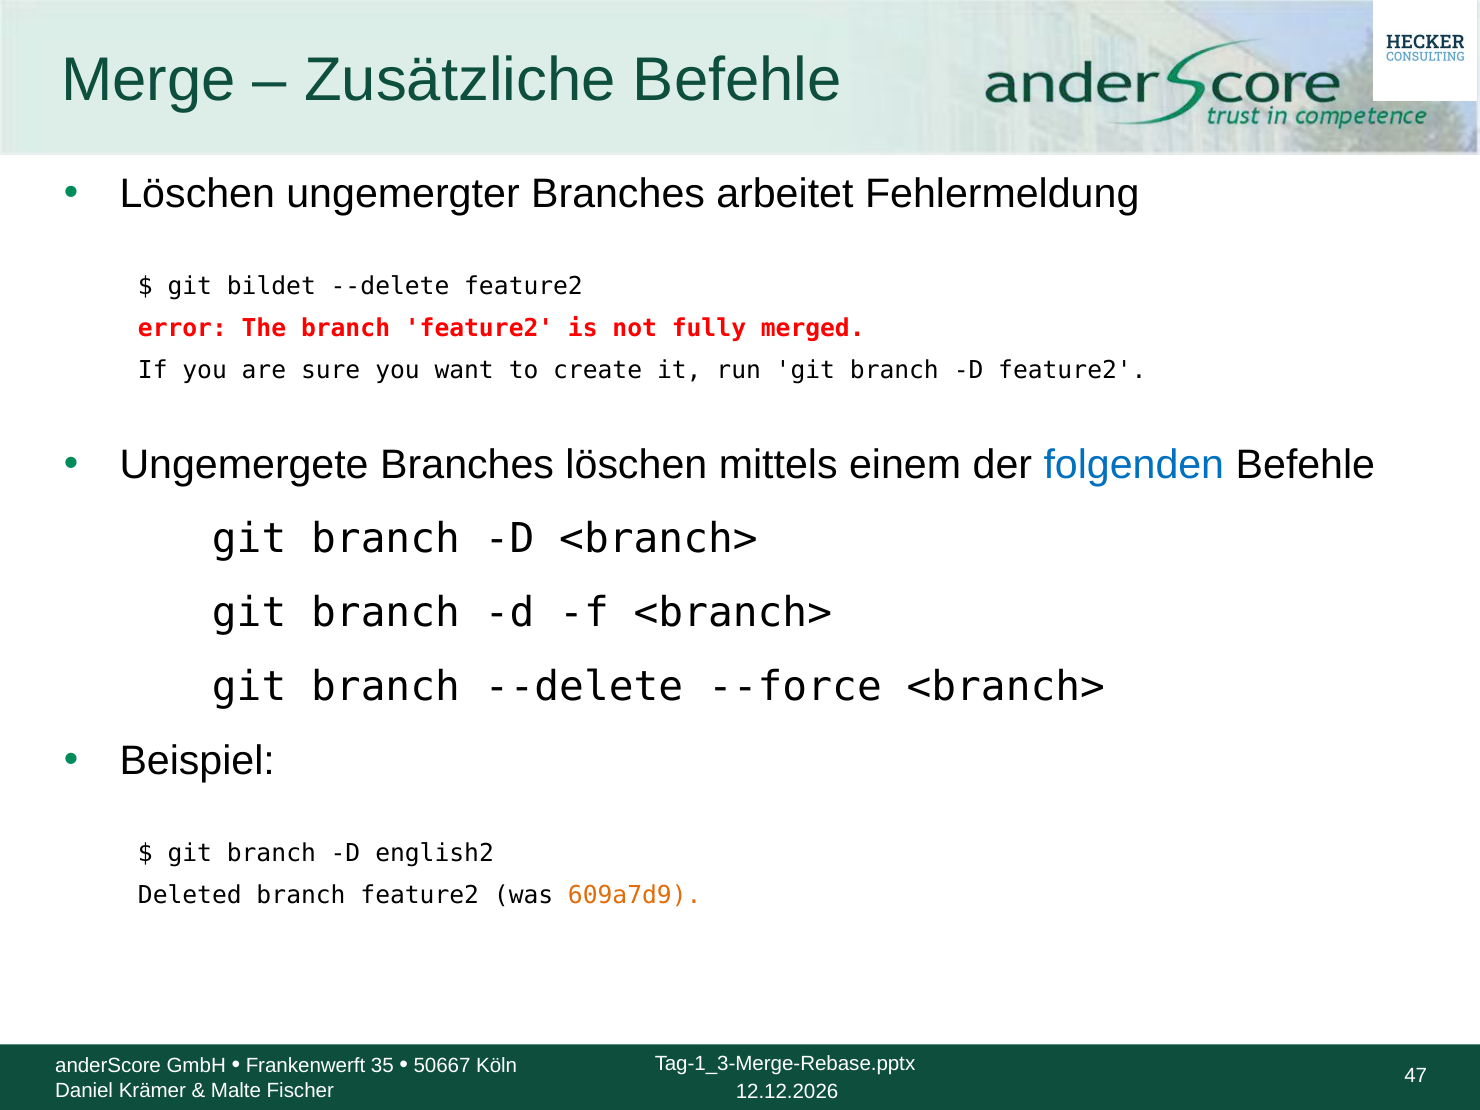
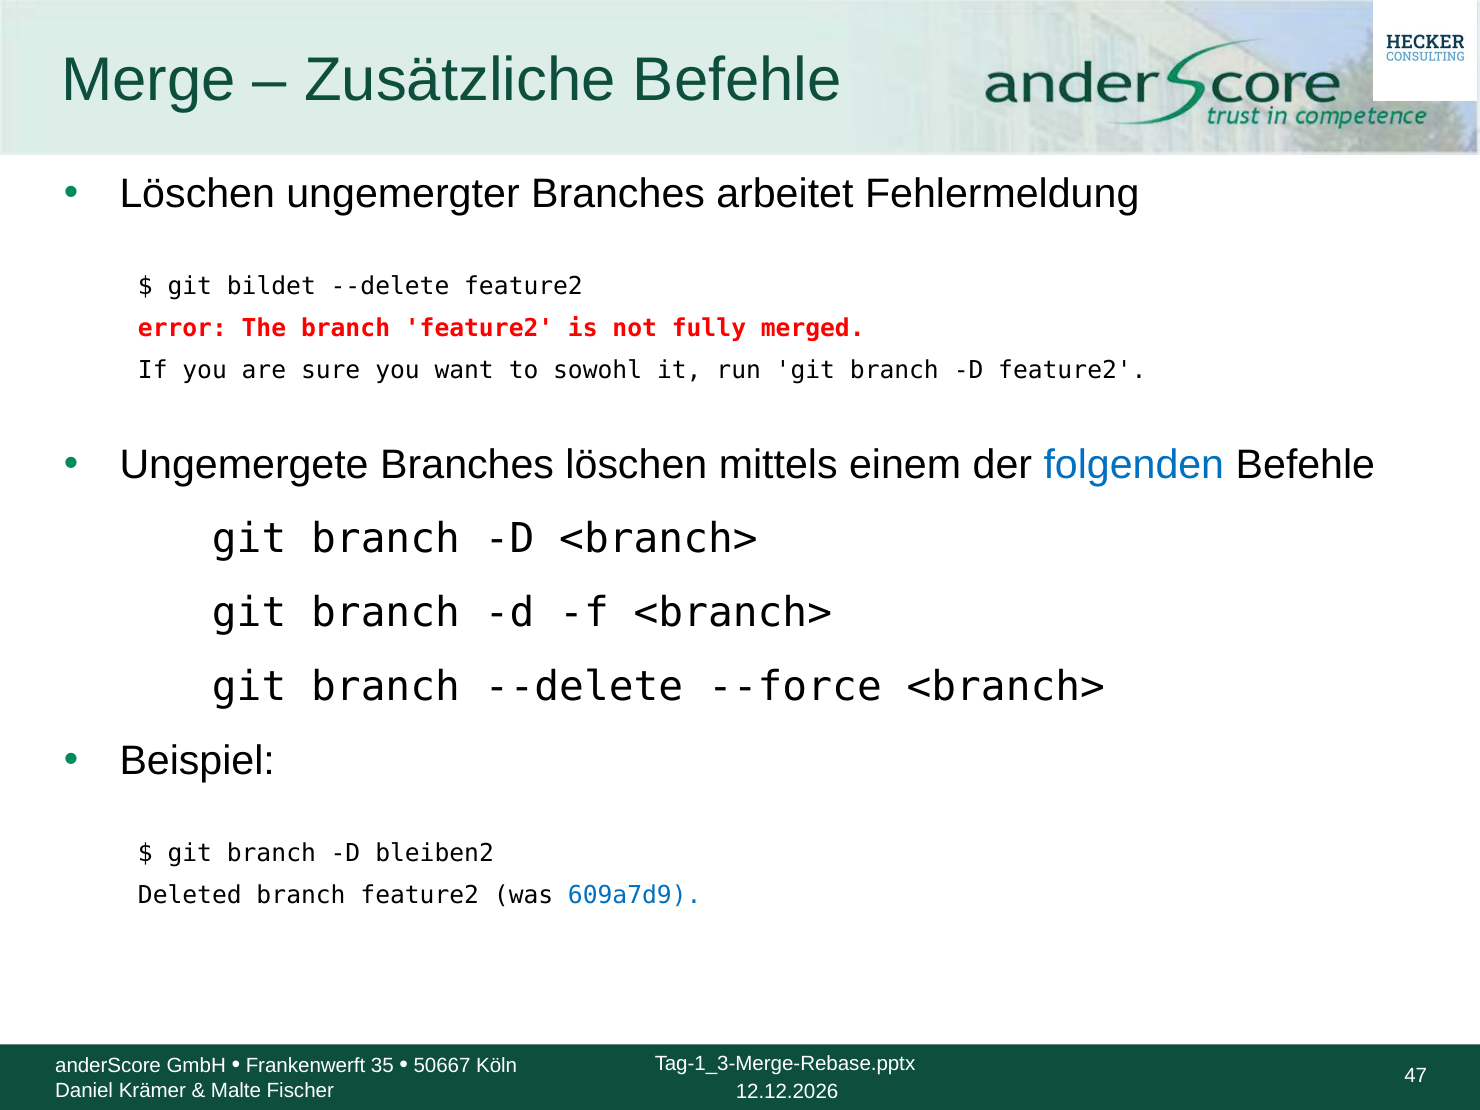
create: create -> sowohl
english2: english2 -> bleiben2
609a7d9 colour: orange -> blue
